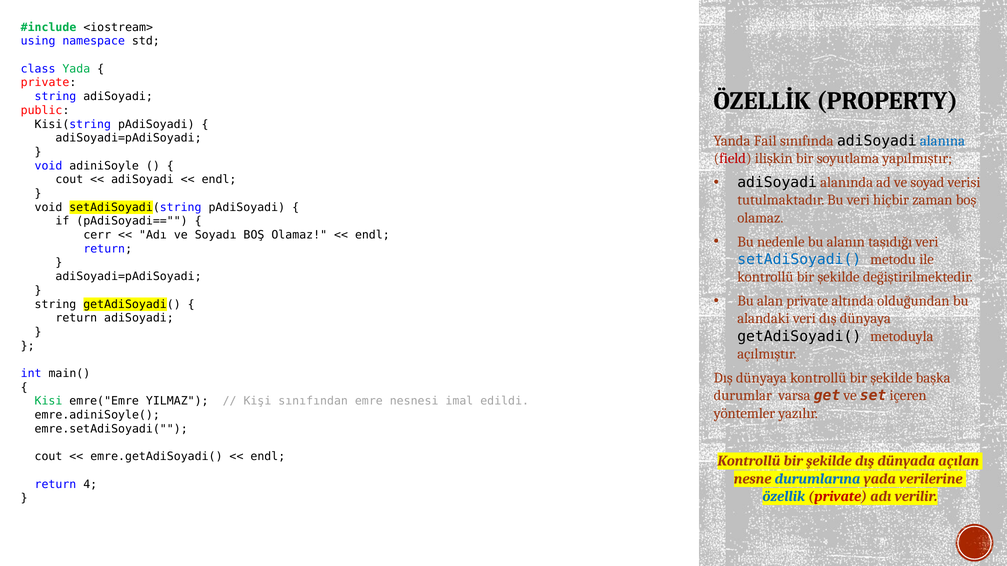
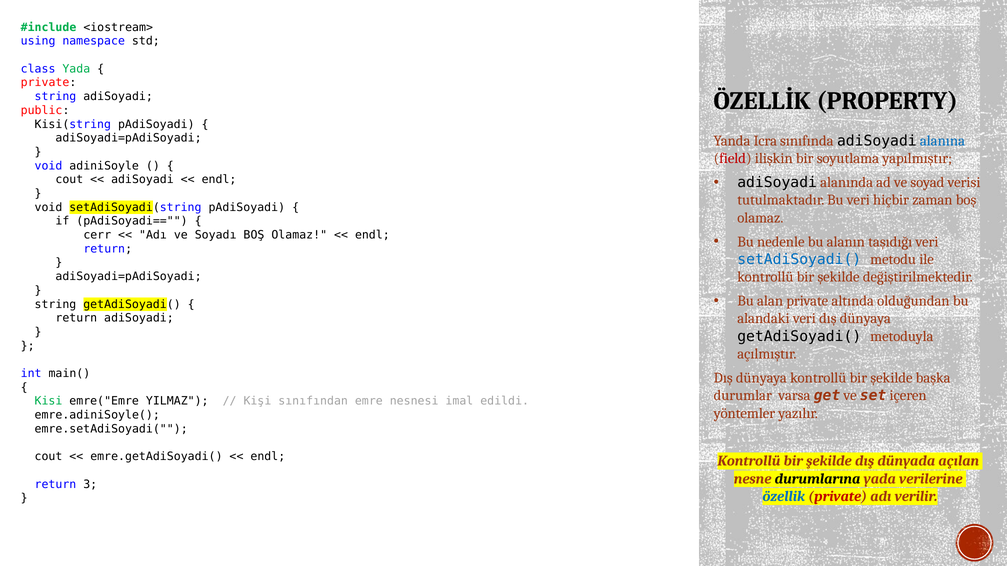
Fail: Fail -> Icra
durumlarına colour: blue -> black
4: 4 -> 3
